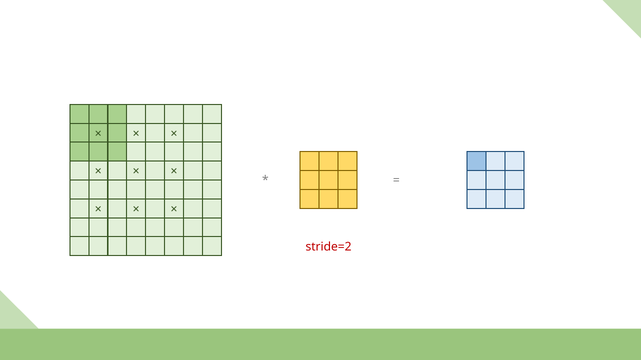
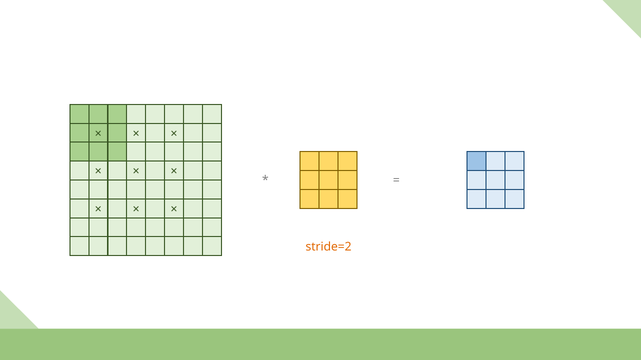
stride=2 colour: red -> orange
